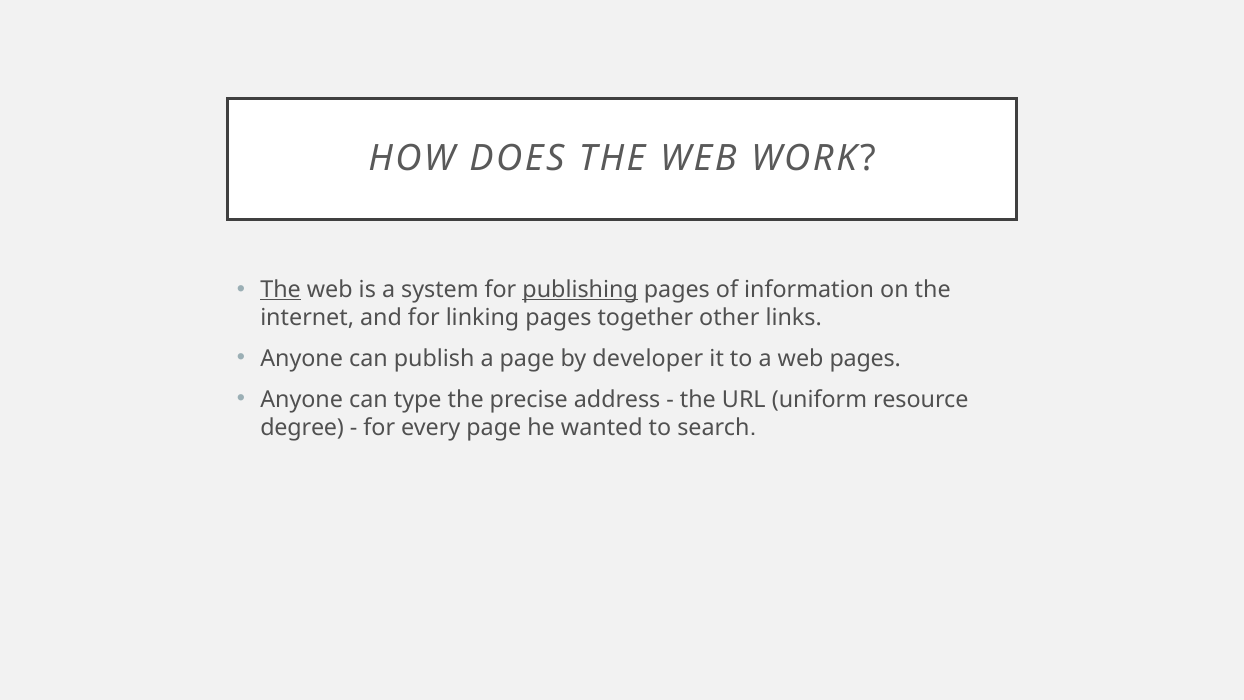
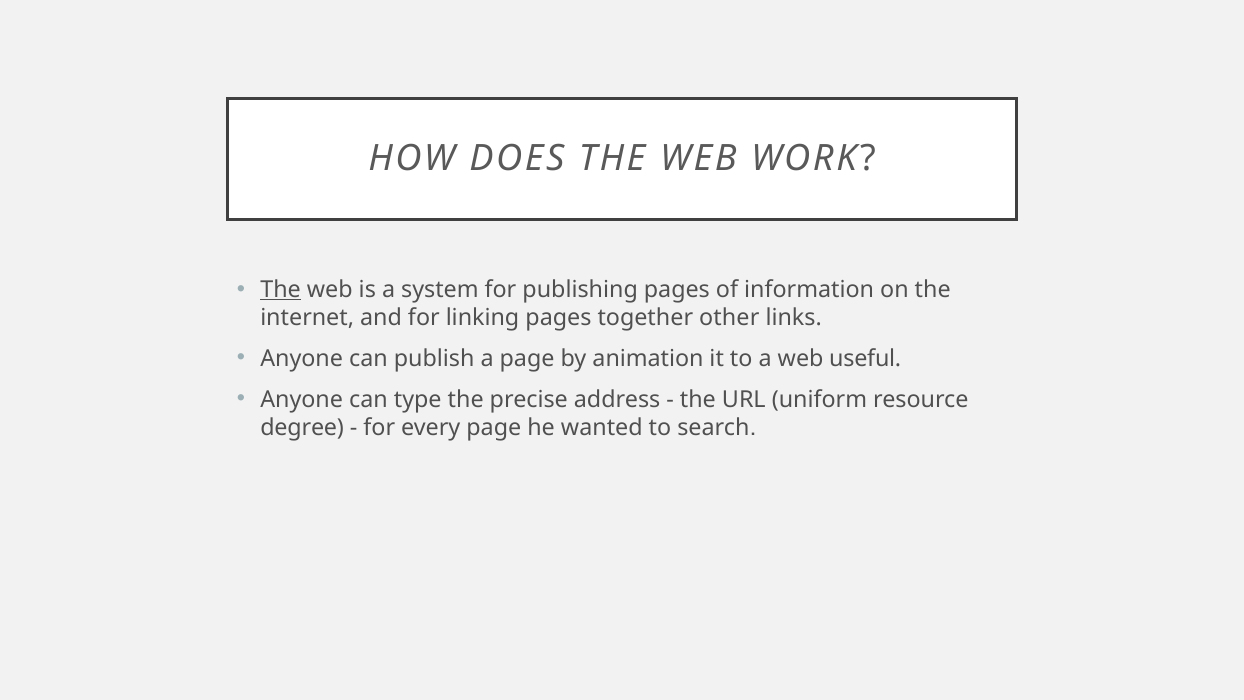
publishing underline: present -> none
developer: developer -> animation
web pages: pages -> useful
